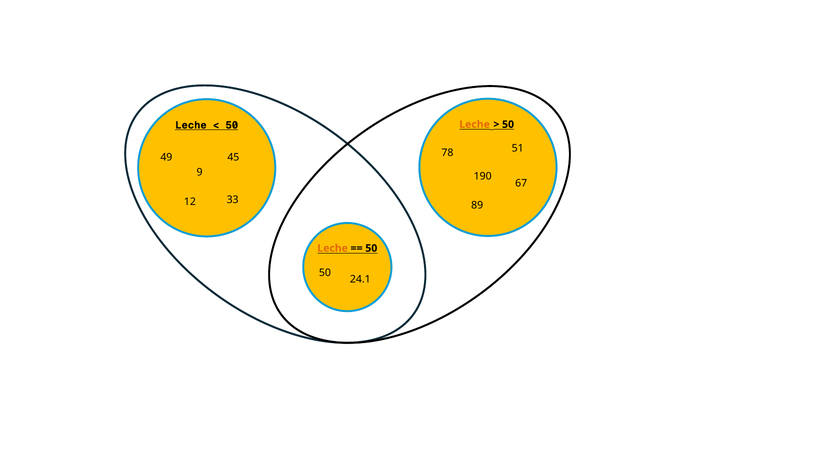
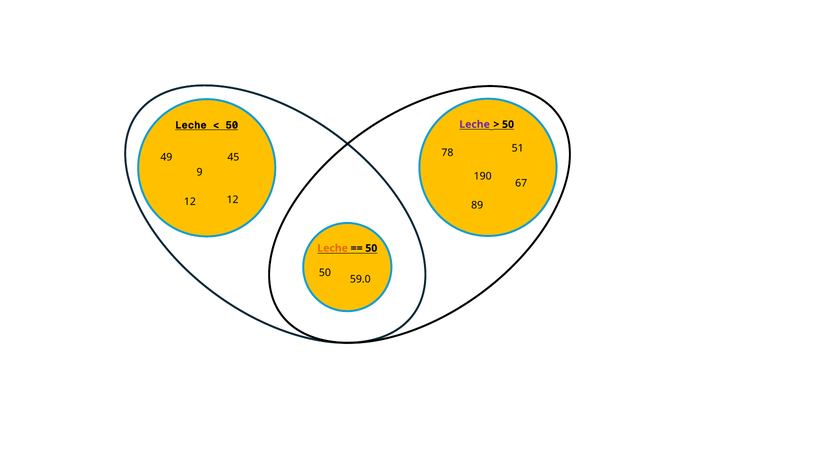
Leche at (475, 124) colour: orange -> purple
12 33: 33 -> 12
24.1: 24.1 -> 59.0
